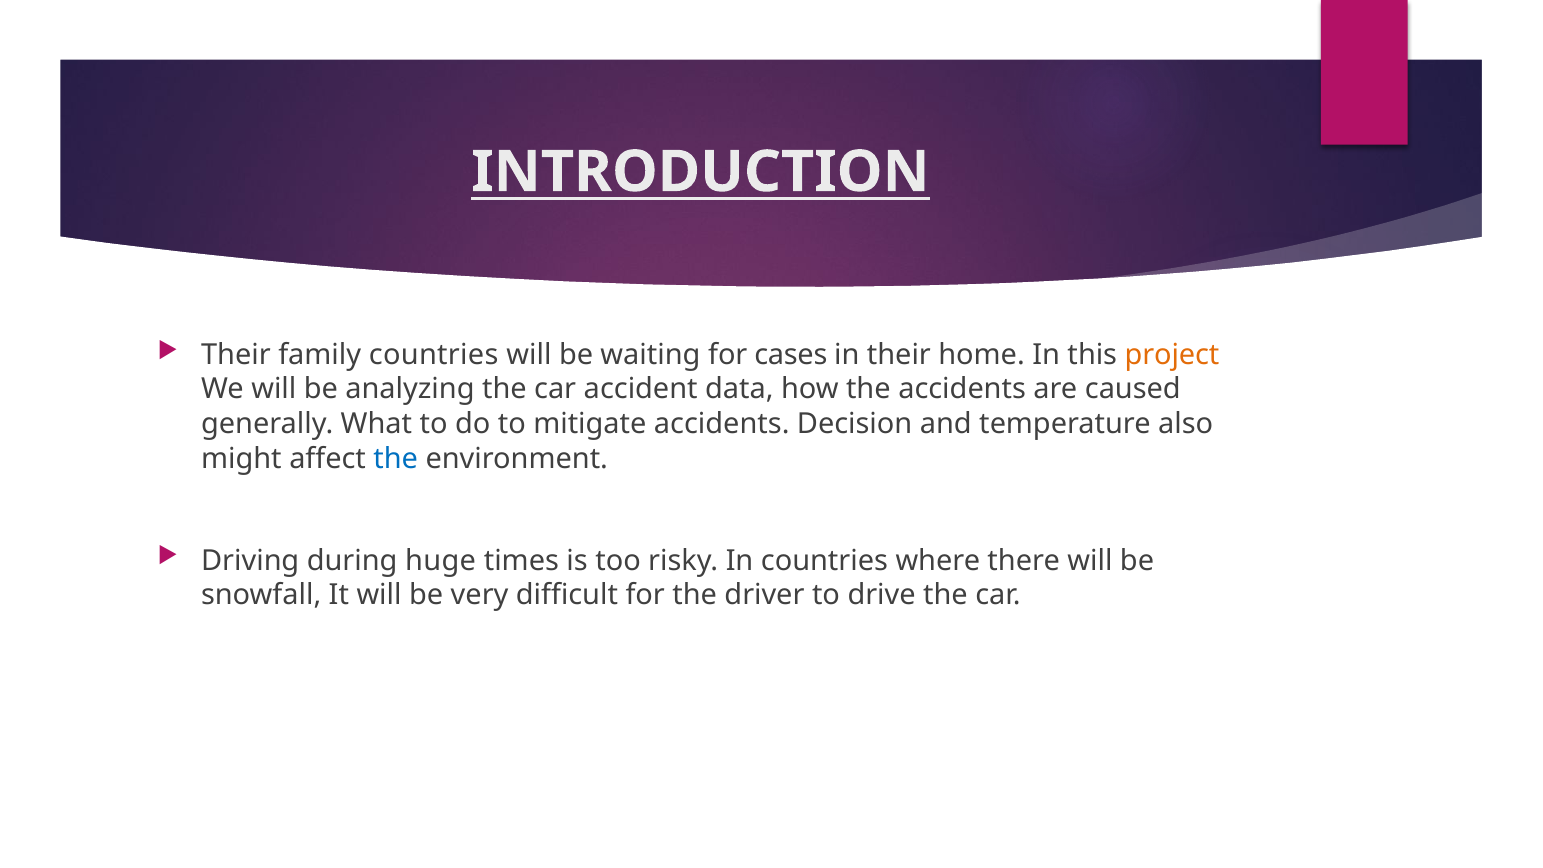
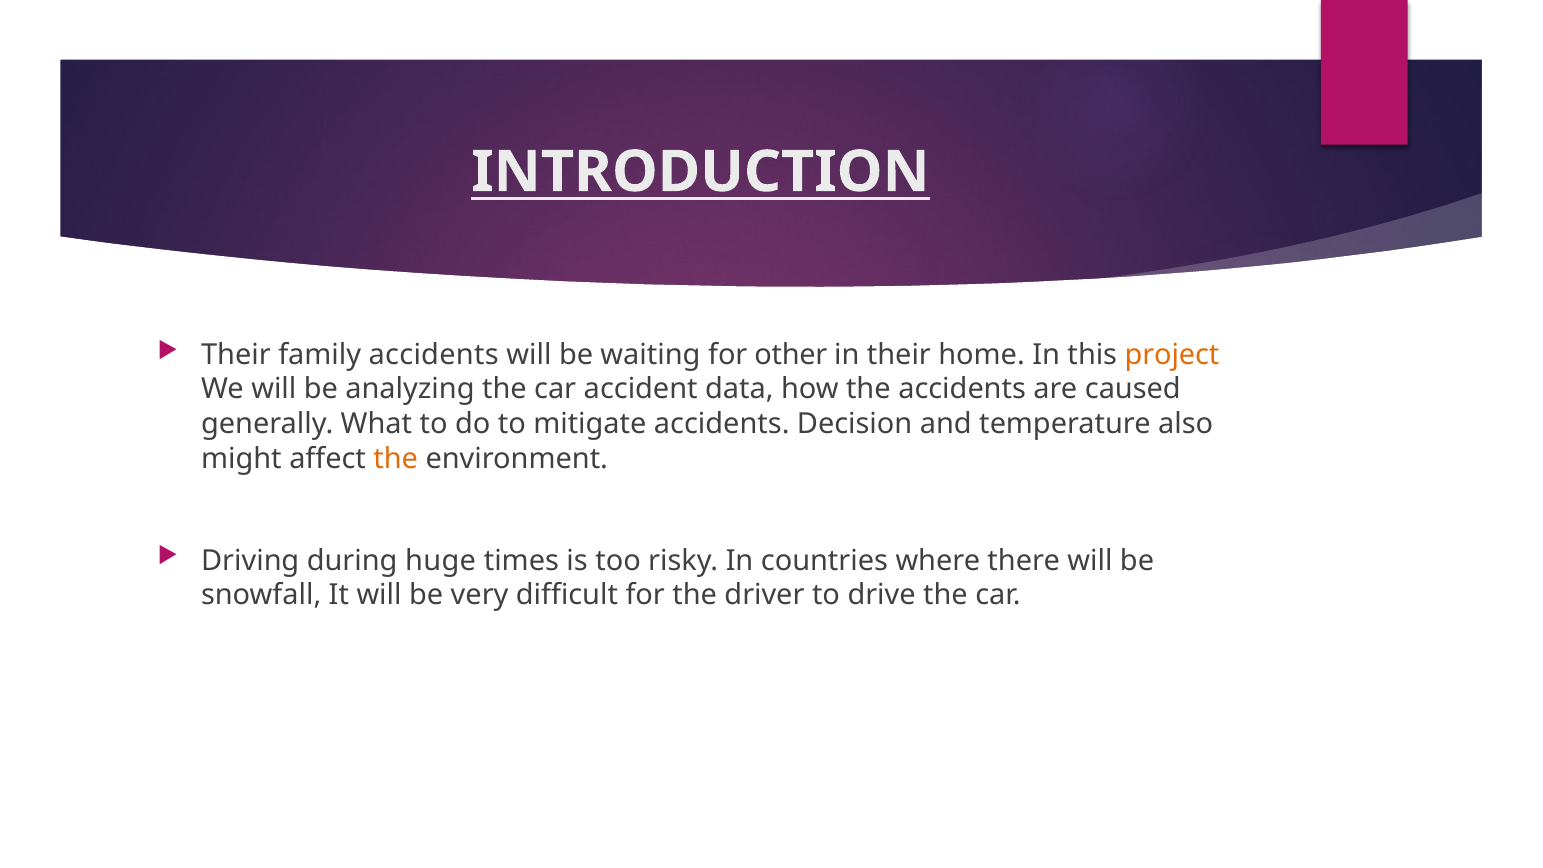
family countries: countries -> accidents
cases: cases -> other
the at (396, 459) colour: blue -> orange
